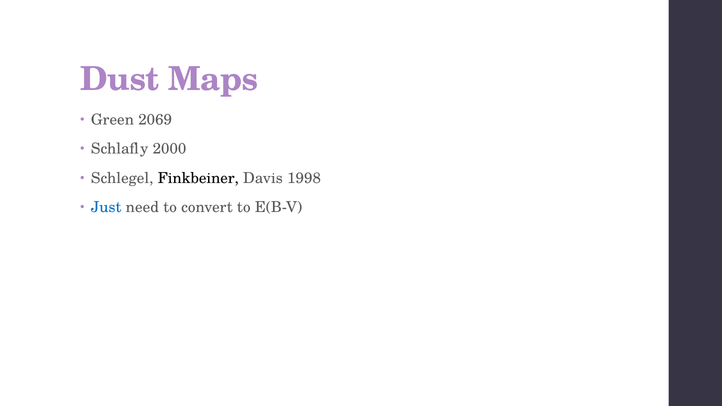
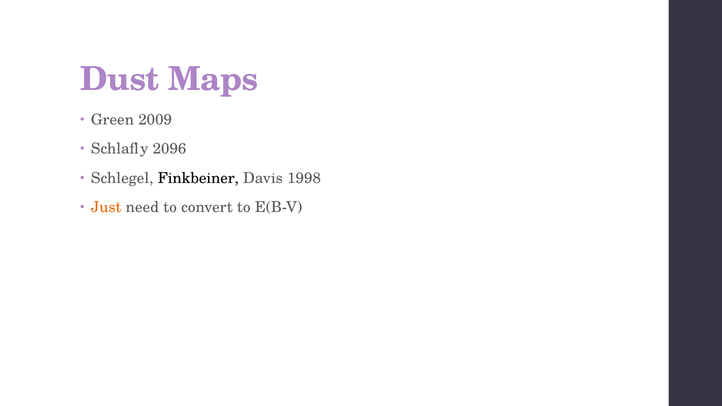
2069: 2069 -> 2009
2000: 2000 -> 2096
Just colour: blue -> orange
